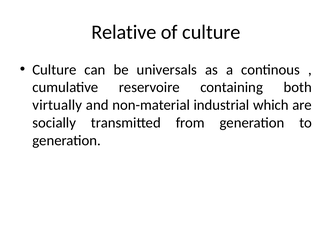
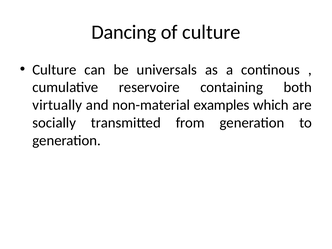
Relative: Relative -> Dancing
industrial: industrial -> examples
